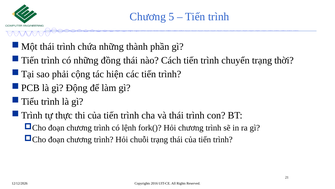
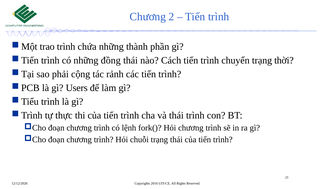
5: 5 -> 2
thái at (47, 47): thái -> trao
hiện: hiện -> rảnh
Động: Động -> Users
